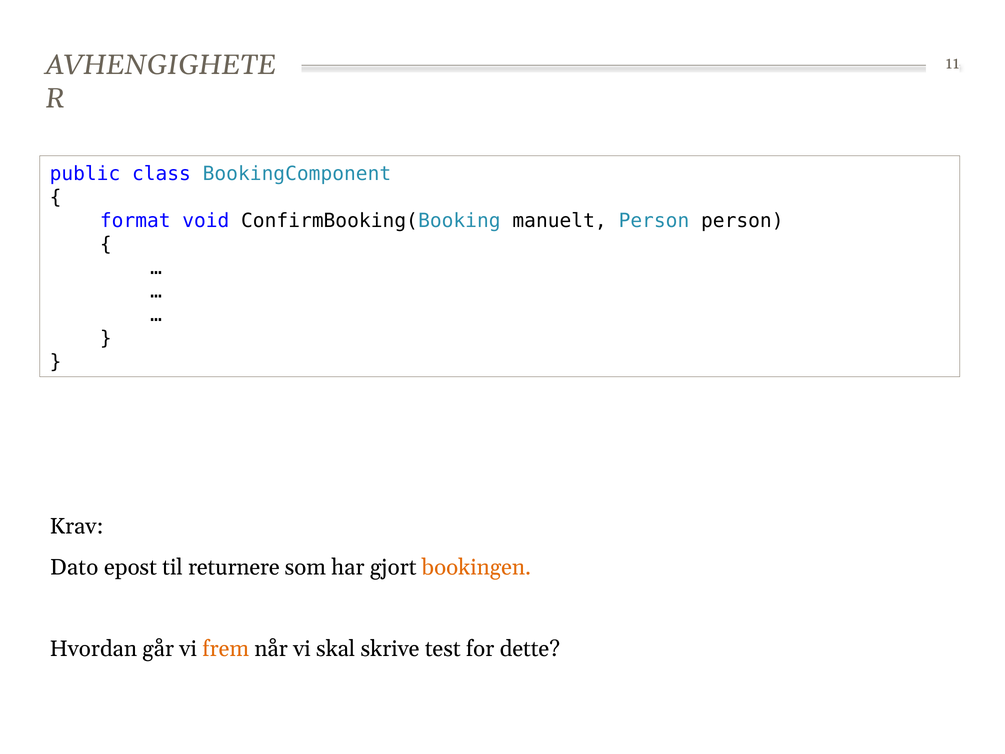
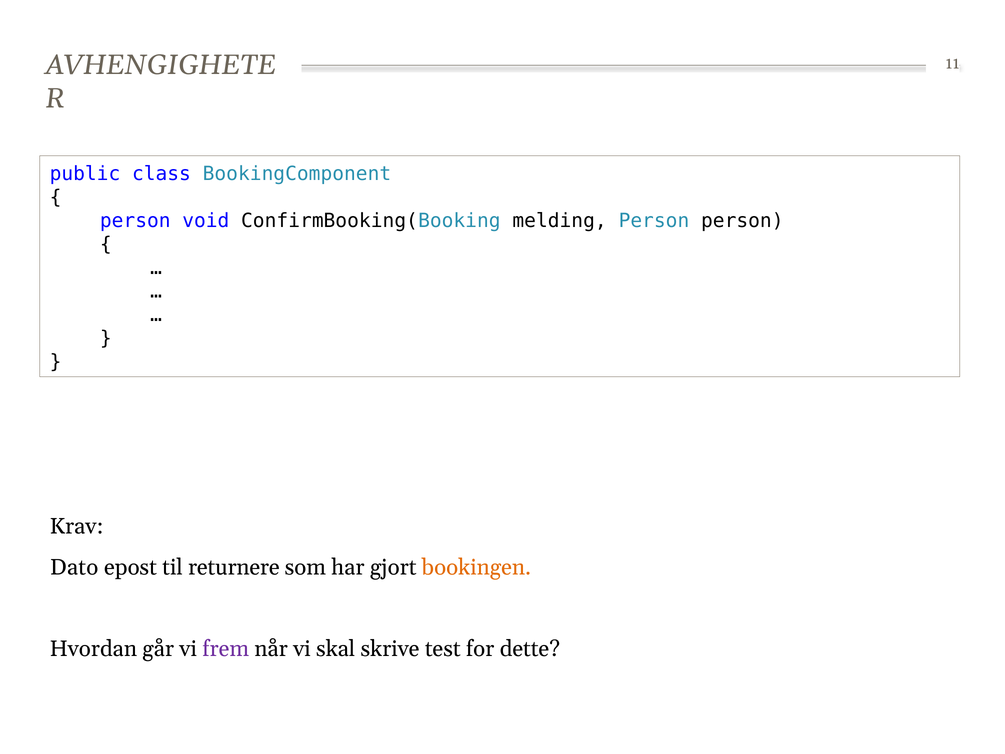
format at (135, 221): format -> person
manuelt: manuelt -> melding
frem colour: orange -> purple
